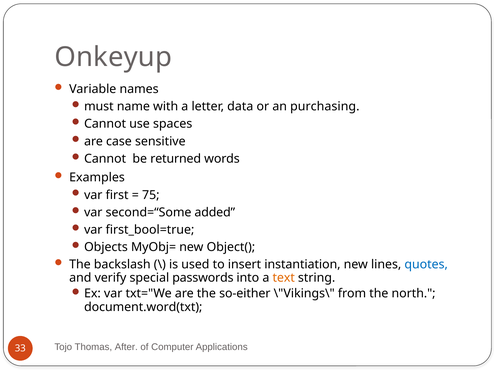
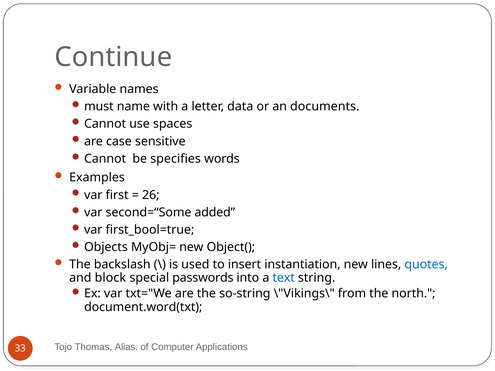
Onkeyup: Onkeyup -> Continue
purchasing: purchasing -> documents
returned: returned -> specifies
75: 75 -> 26
verify: verify -> block
text colour: orange -> blue
so-either: so-either -> so-string
After: After -> Alias
